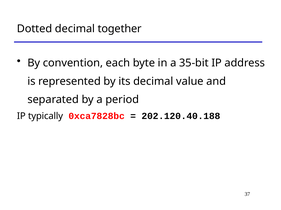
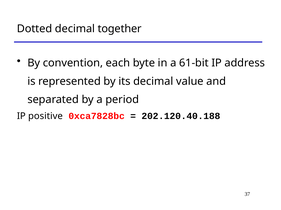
35-bit: 35-bit -> 61-bit
typically: typically -> positive
